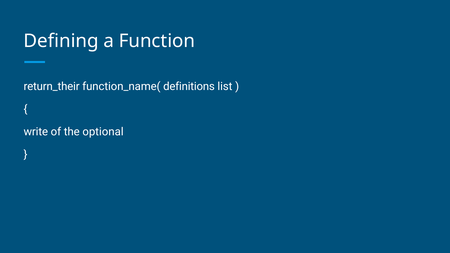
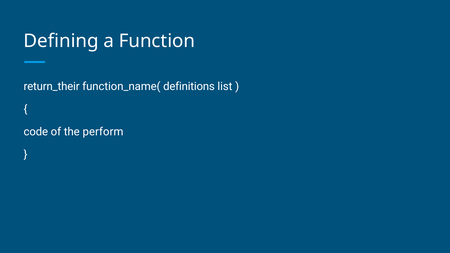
write: write -> code
optional: optional -> perform
